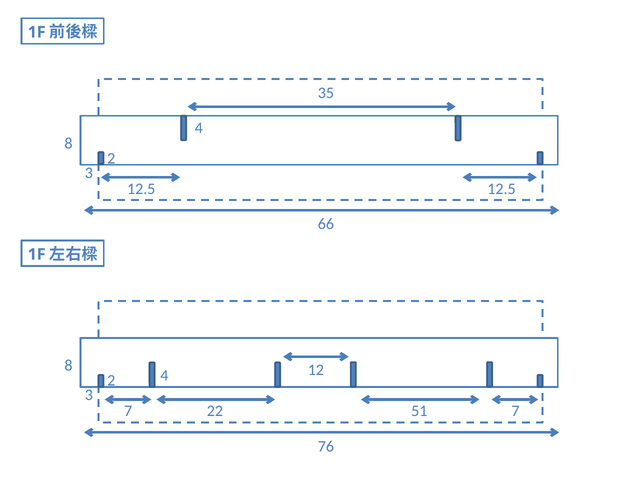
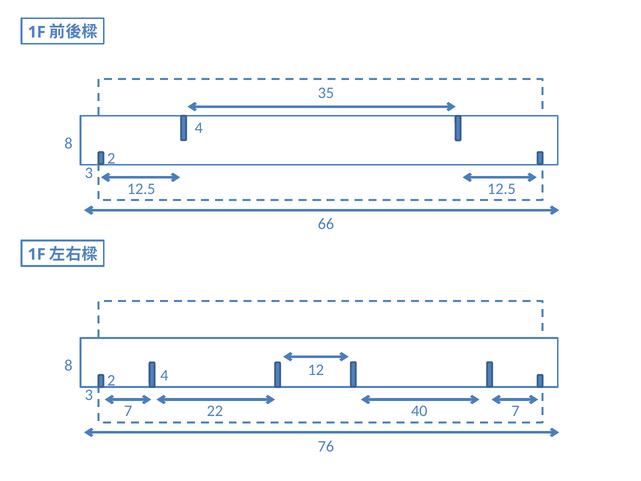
51: 51 -> 40
